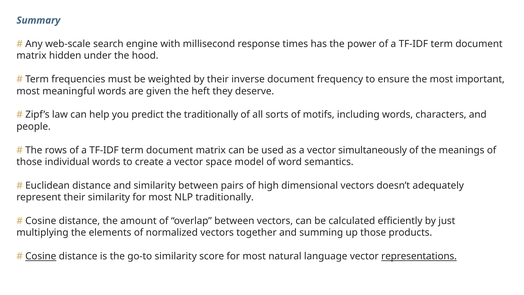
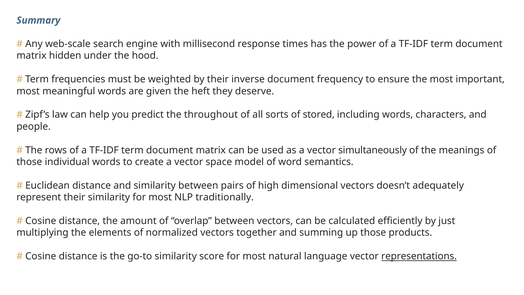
the traditionally: traditionally -> throughout
motifs: motifs -> stored
Cosine at (41, 256) underline: present -> none
